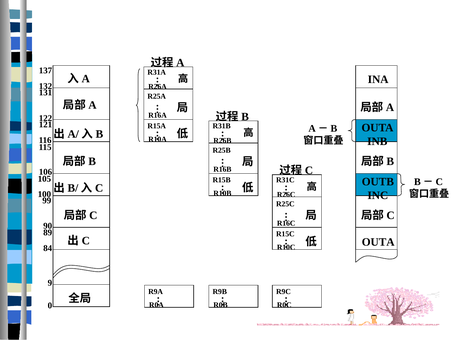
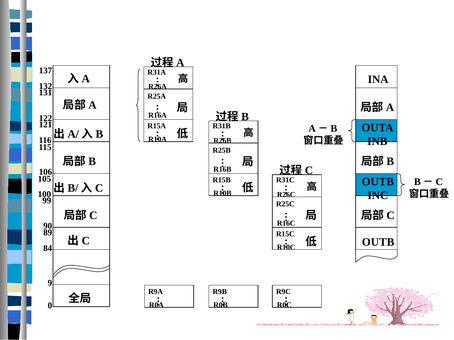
OUTA at (378, 242): OUTA -> OUTB
